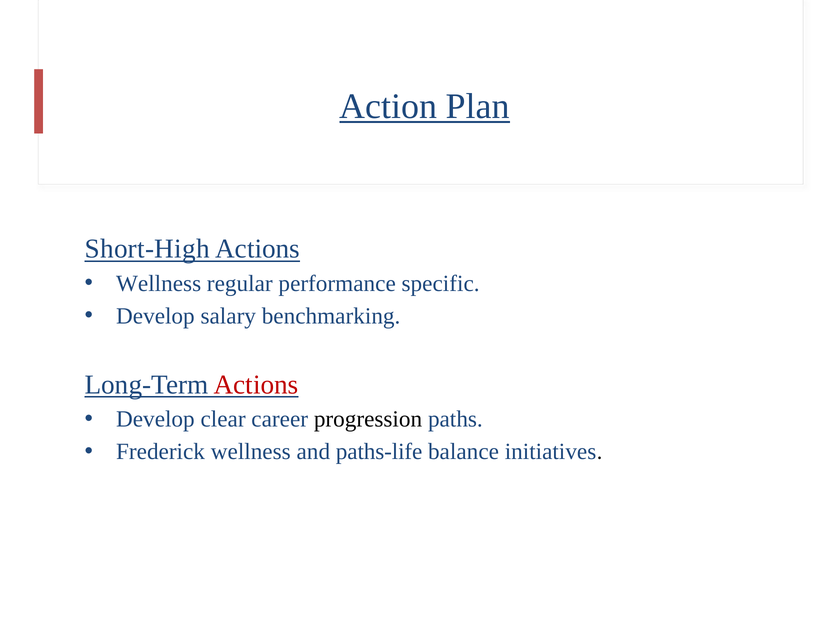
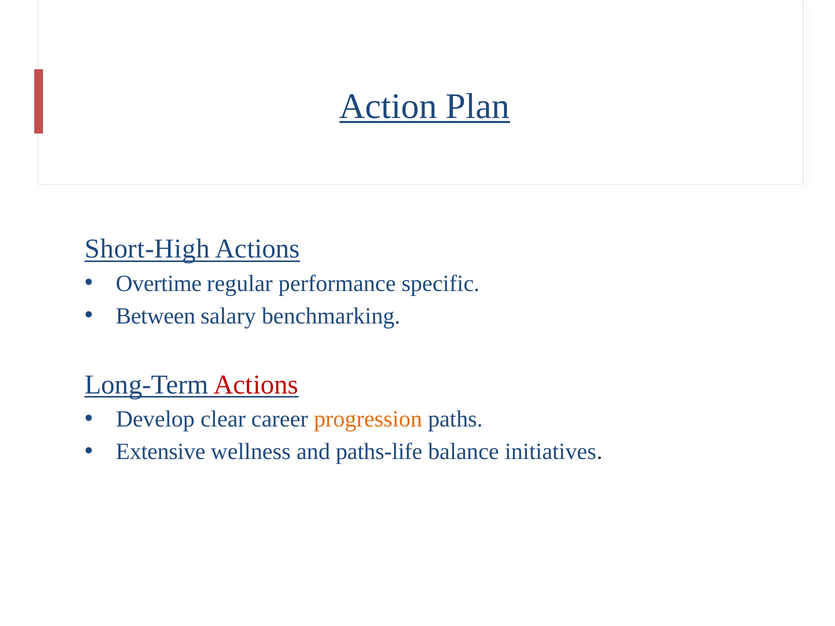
Wellness at (159, 284): Wellness -> Overtime
Develop at (155, 316): Develop -> Between
progression colour: black -> orange
Frederick: Frederick -> Extensive
